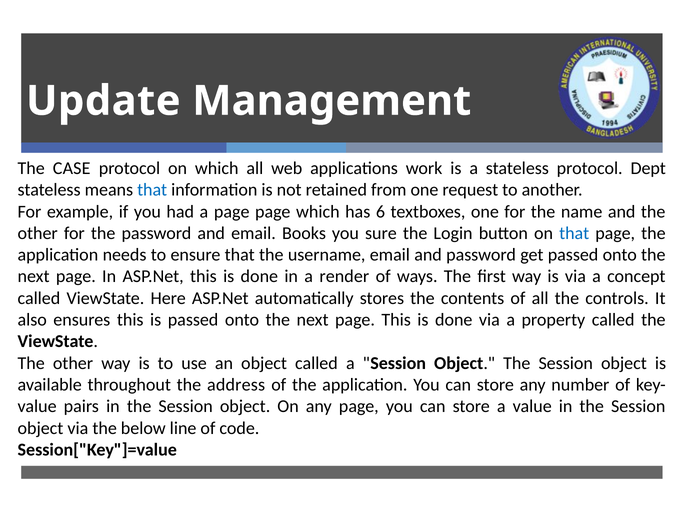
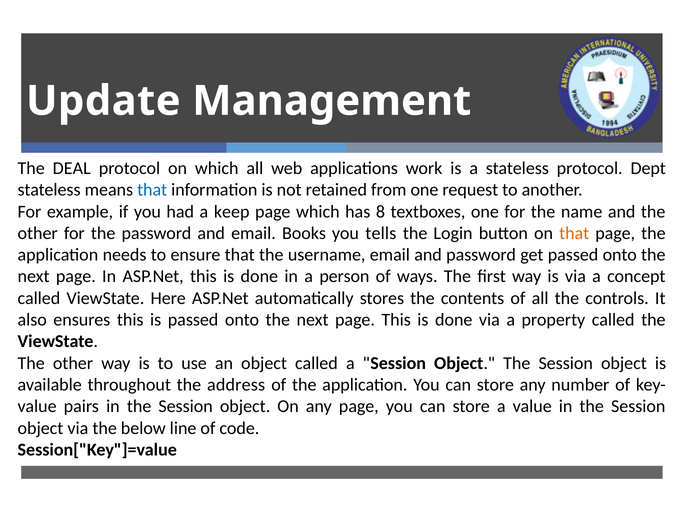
CASE: CASE -> DEAL
a page: page -> keep
6: 6 -> 8
sure: sure -> tells
that at (574, 233) colour: blue -> orange
render: render -> person
